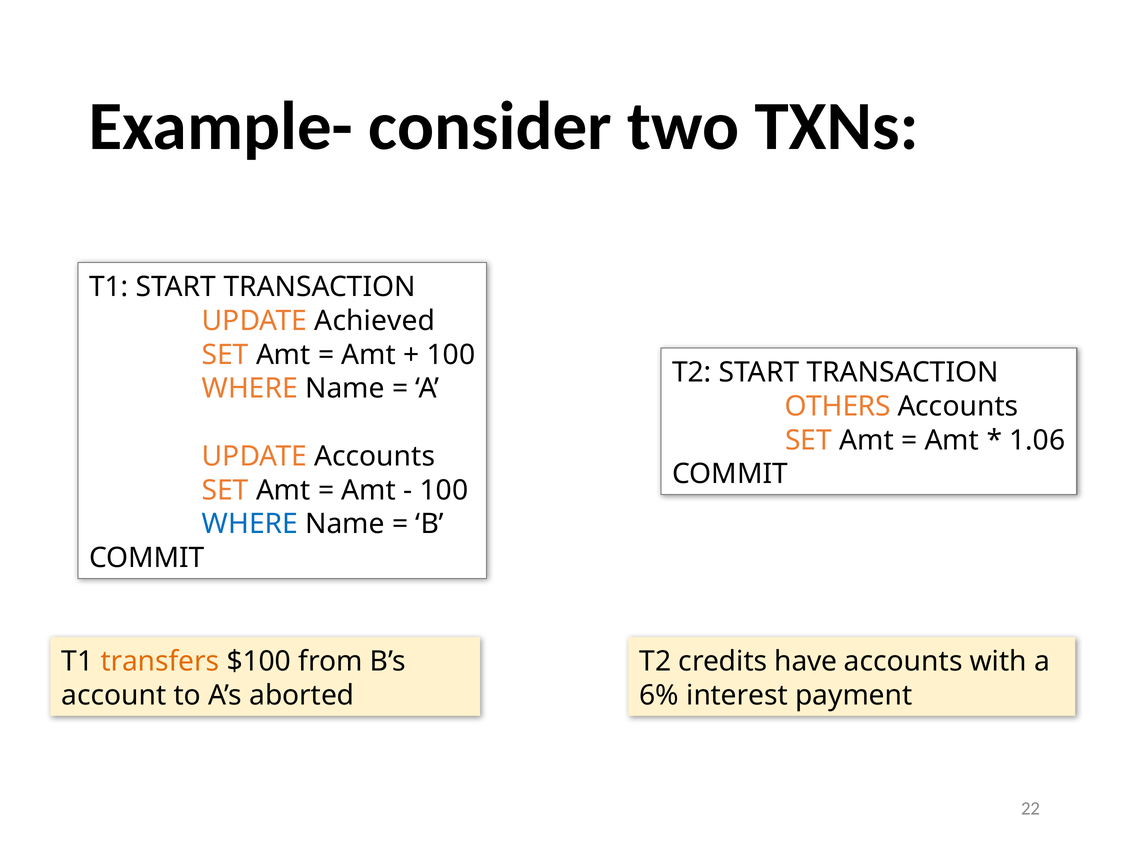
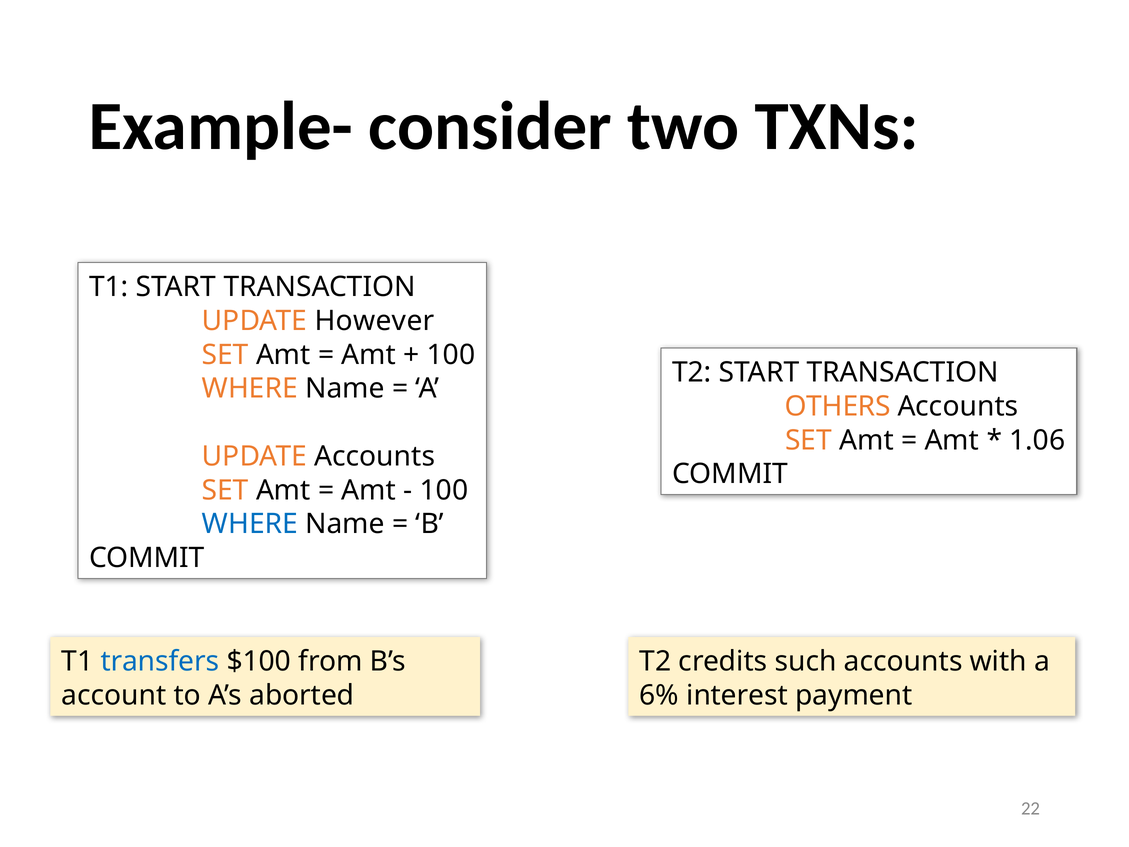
Achieved: Achieved -> However
transfers colour: orange -> blue
have: have -> such
